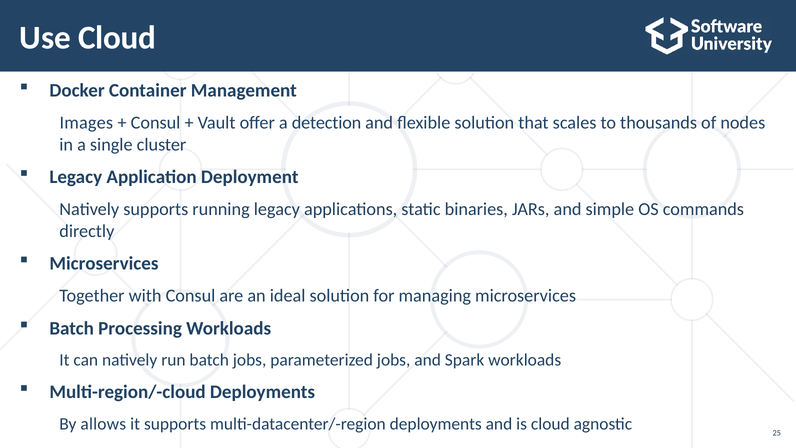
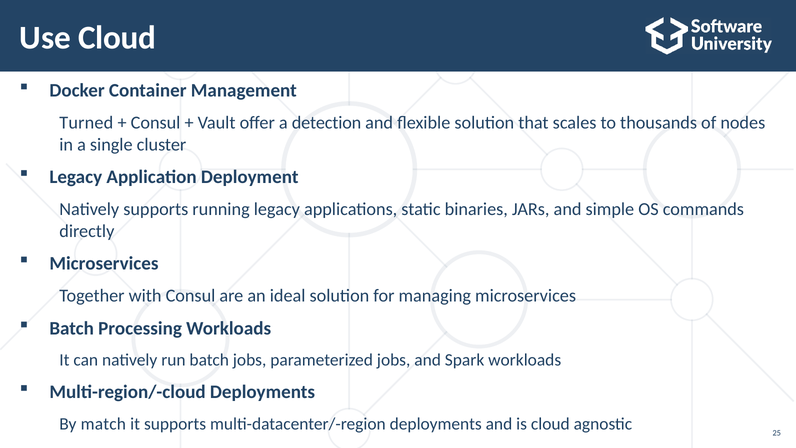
Images: Images -> Turned
allows: allows -> match
